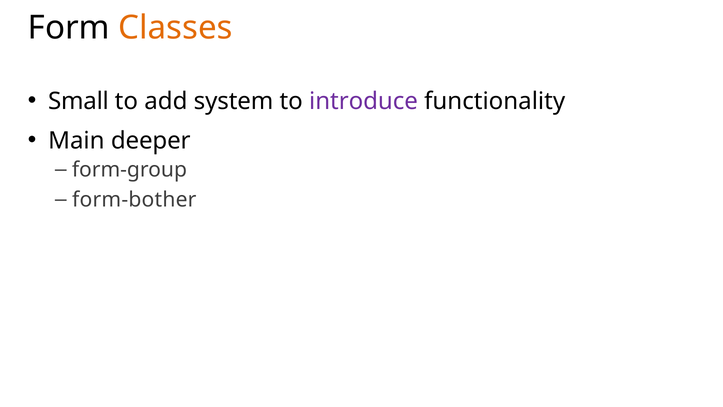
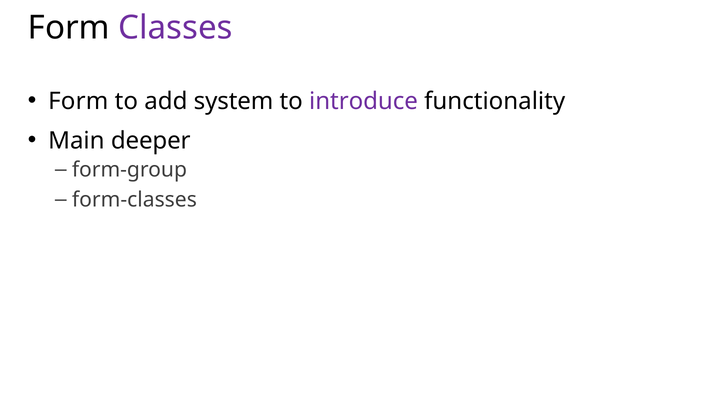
Classes colour: orange -> purple
Small at (78, 101): Small -> Form
form-bother: form-bother -> form-classes
